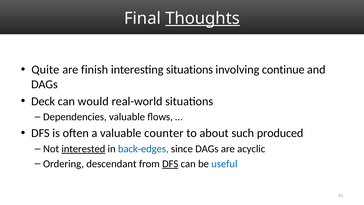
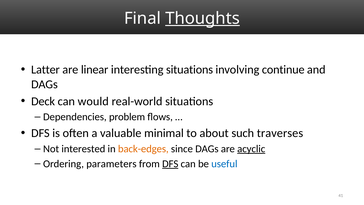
Quite: Quite -> Latter
finish: finish -> linear
Dependencies valuable: valuable -> problem
counter: counter -> minimal
produced: produced -> traverses
interested underline: present -> none
back-edges colour: blue -> orange
acyclic underline: none -> present
descendant: descendant -> parameters
